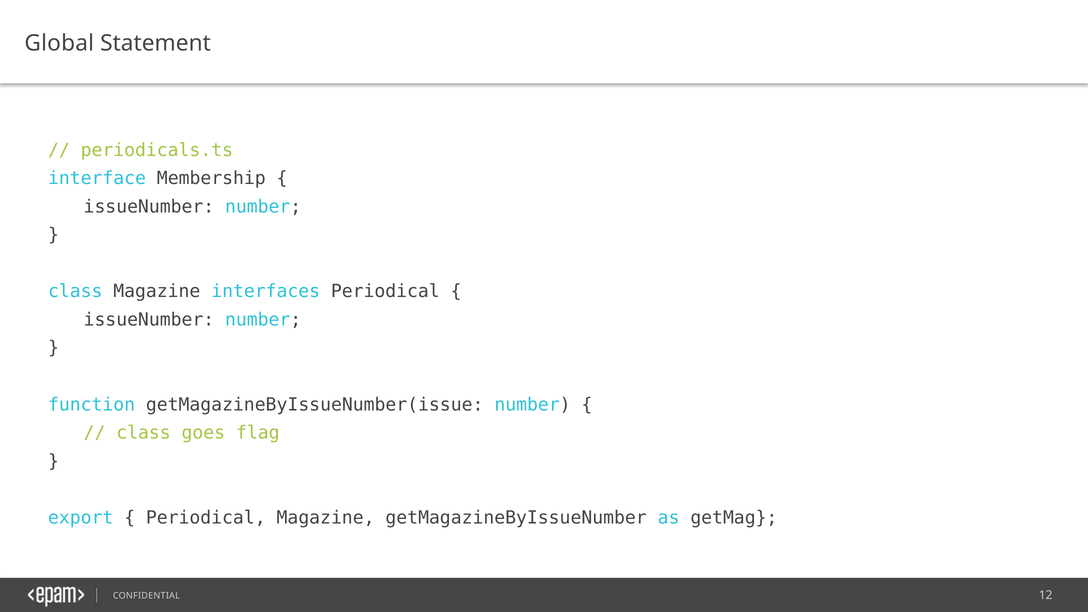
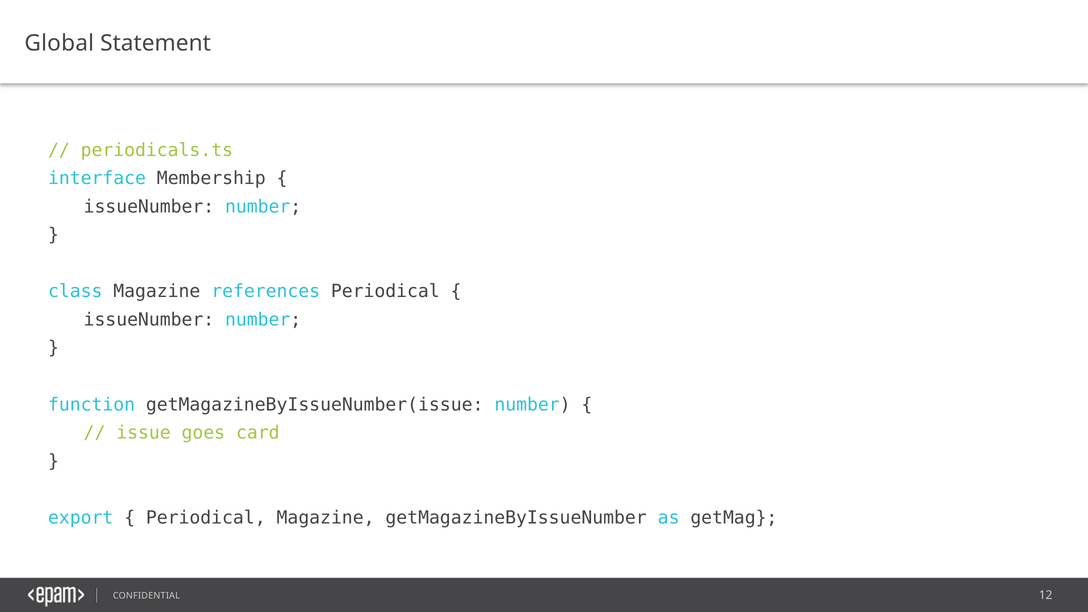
interfaces: interfaces -> references
class at (143, 433): class -> issue
flag: flag -> card
